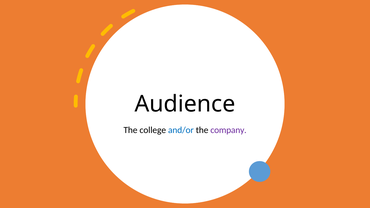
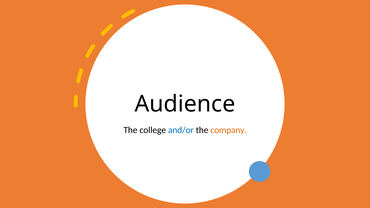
company colour: purple -> orange
